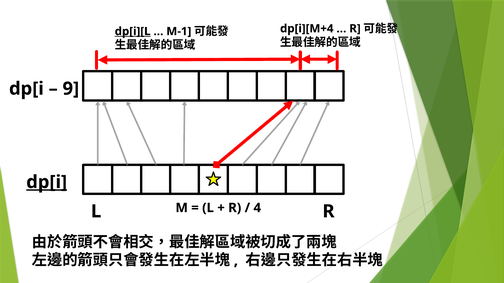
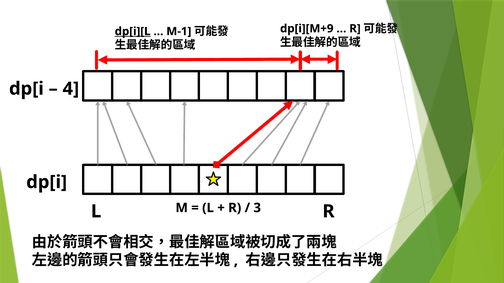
dp[i][M+4: dp[i][M+4 -> dp[i][M+9
9: 9 -> 4
dp[i at (47, 182) underline: present -> none
4: 4 -> 3
